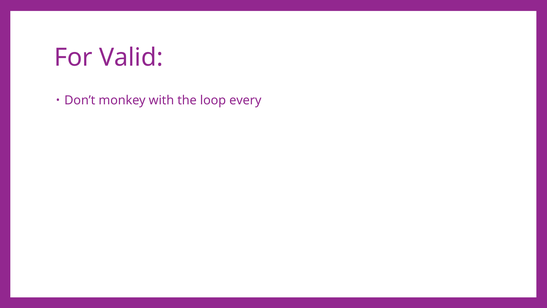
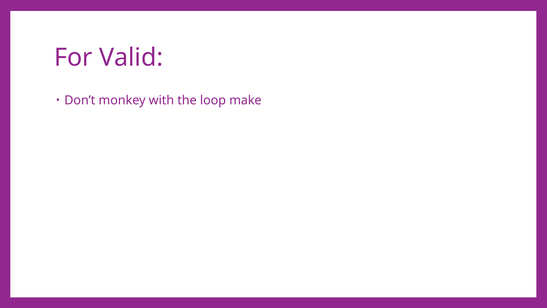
every: every -> make
